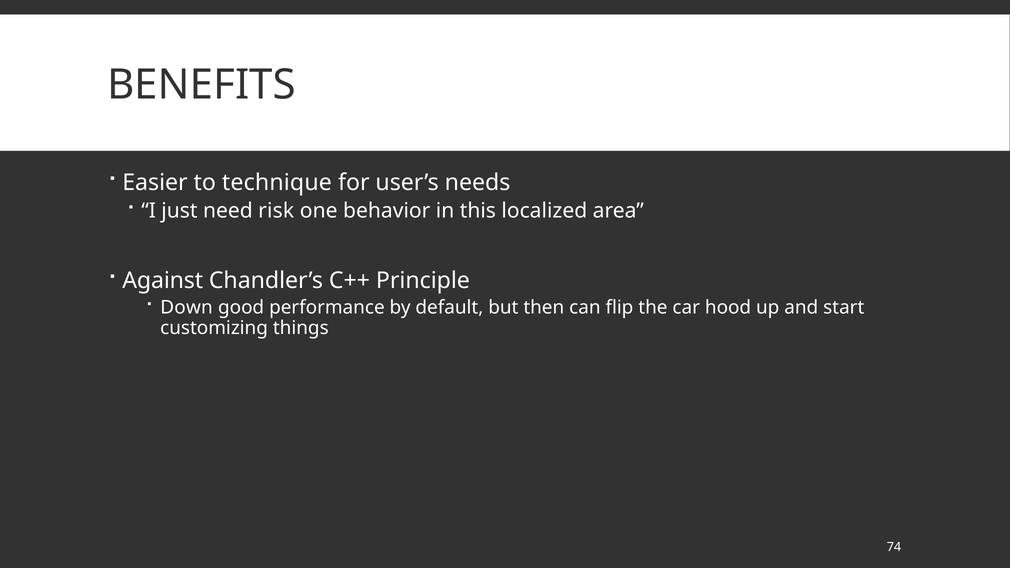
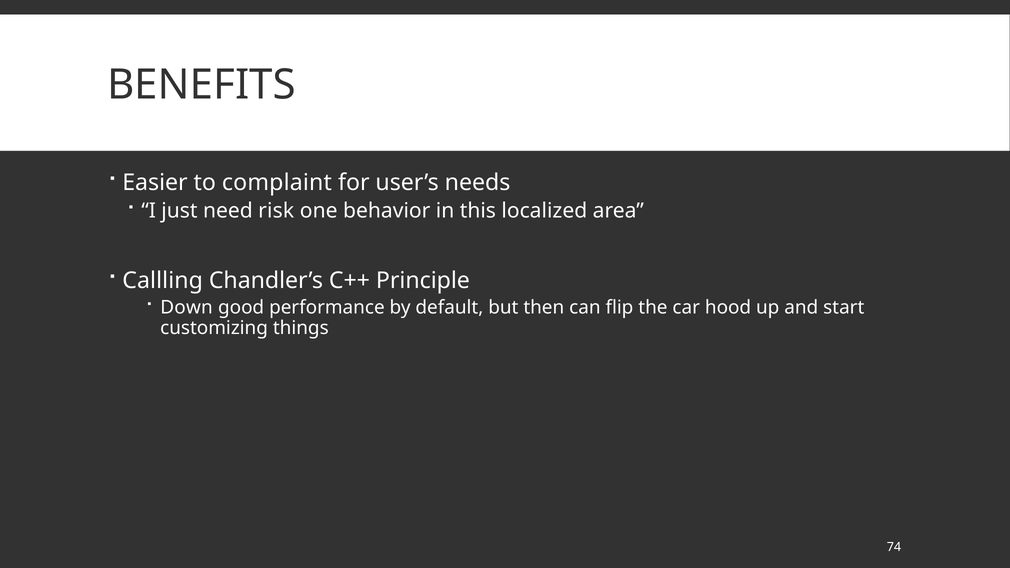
technique: technique -> complaint
Against: Against -> Callling
